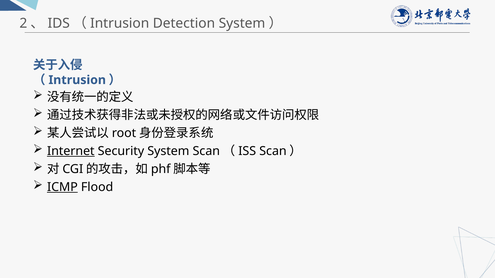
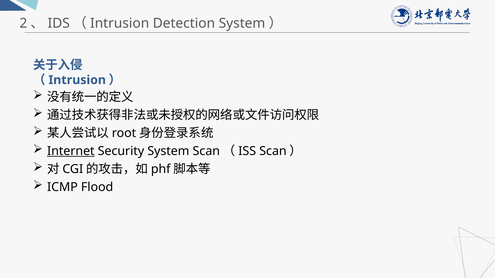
ICMP underline: present -> none
